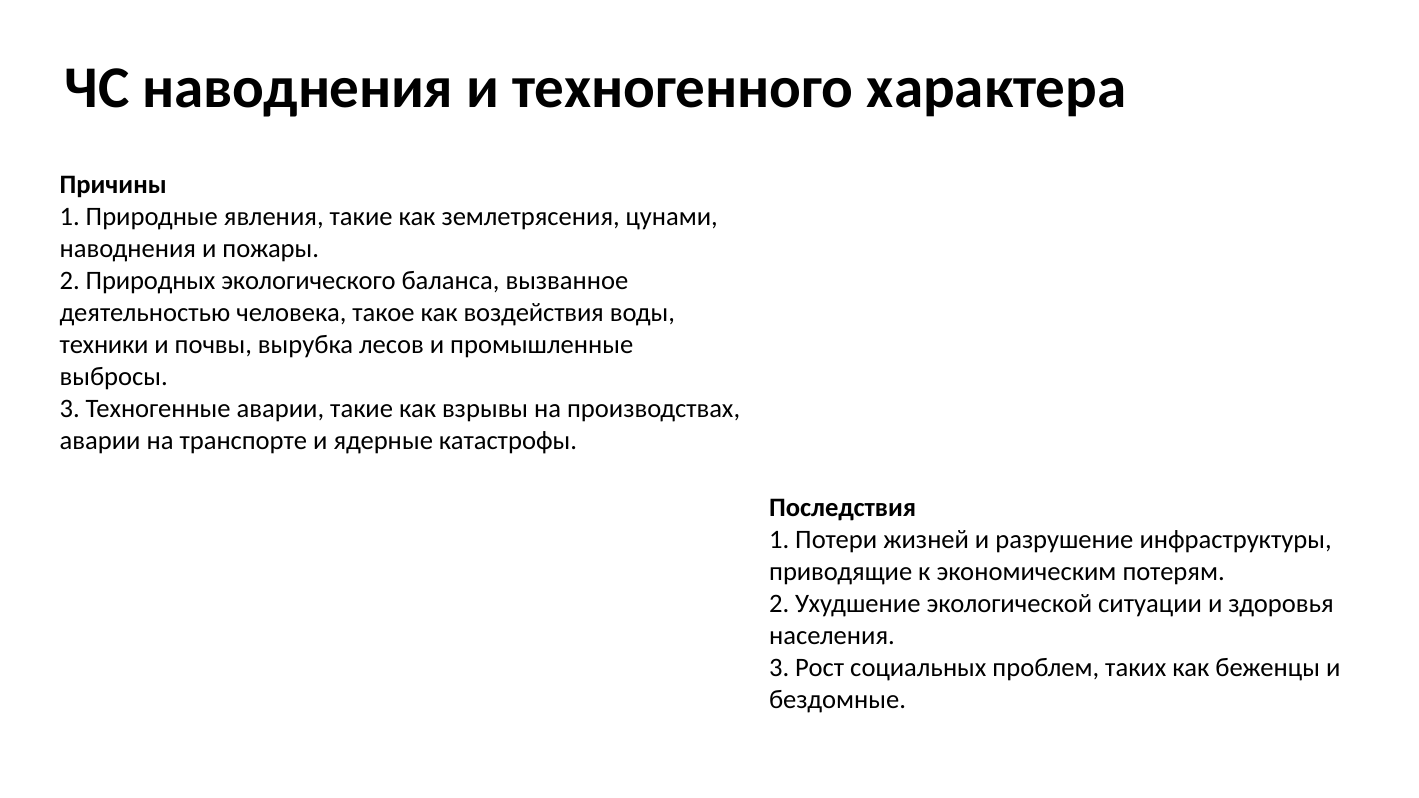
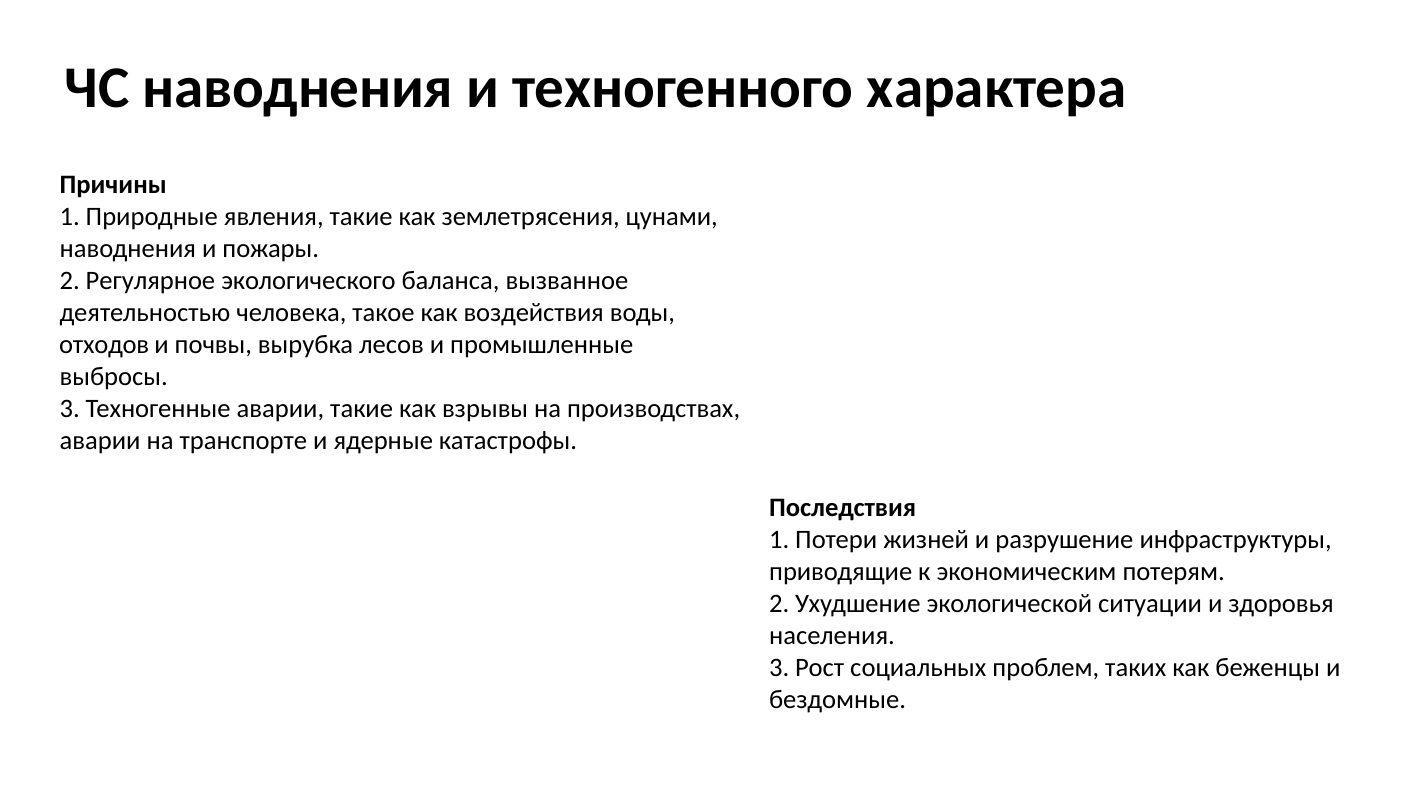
Природных: Природных -> Регулярное
техники: техники -> отходов
